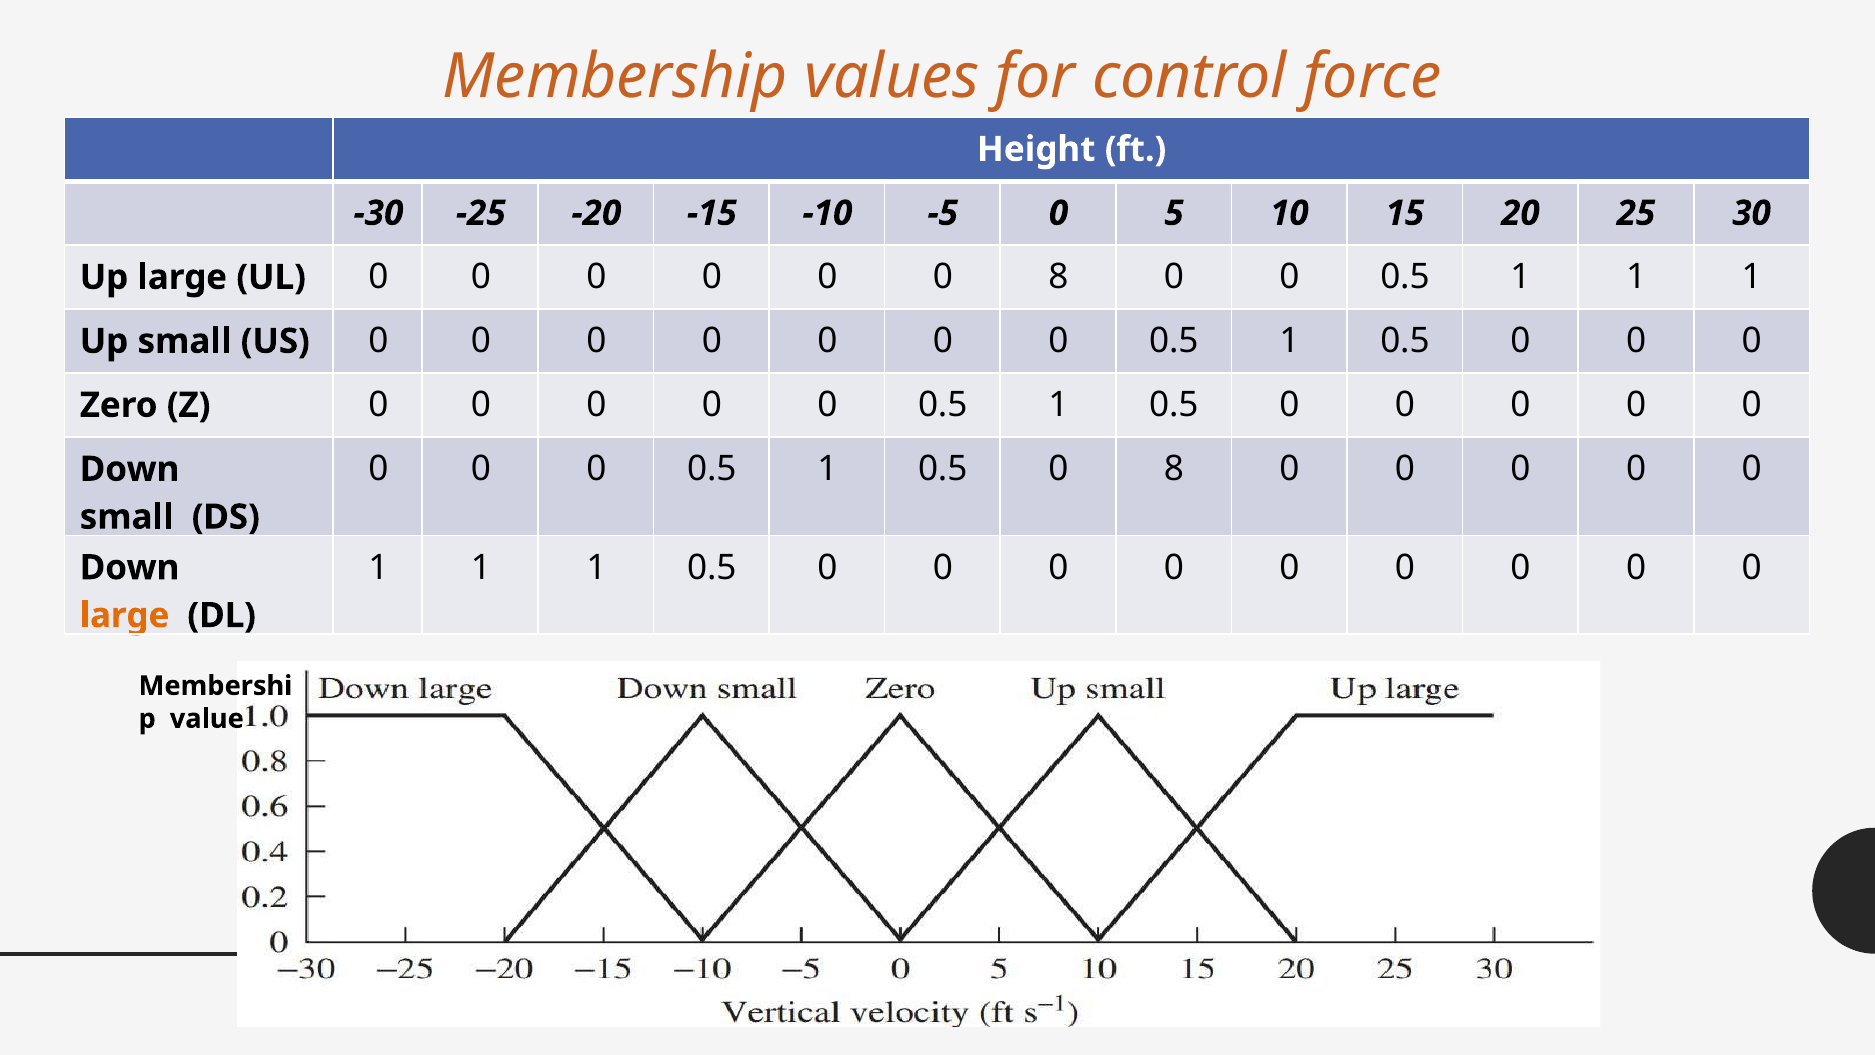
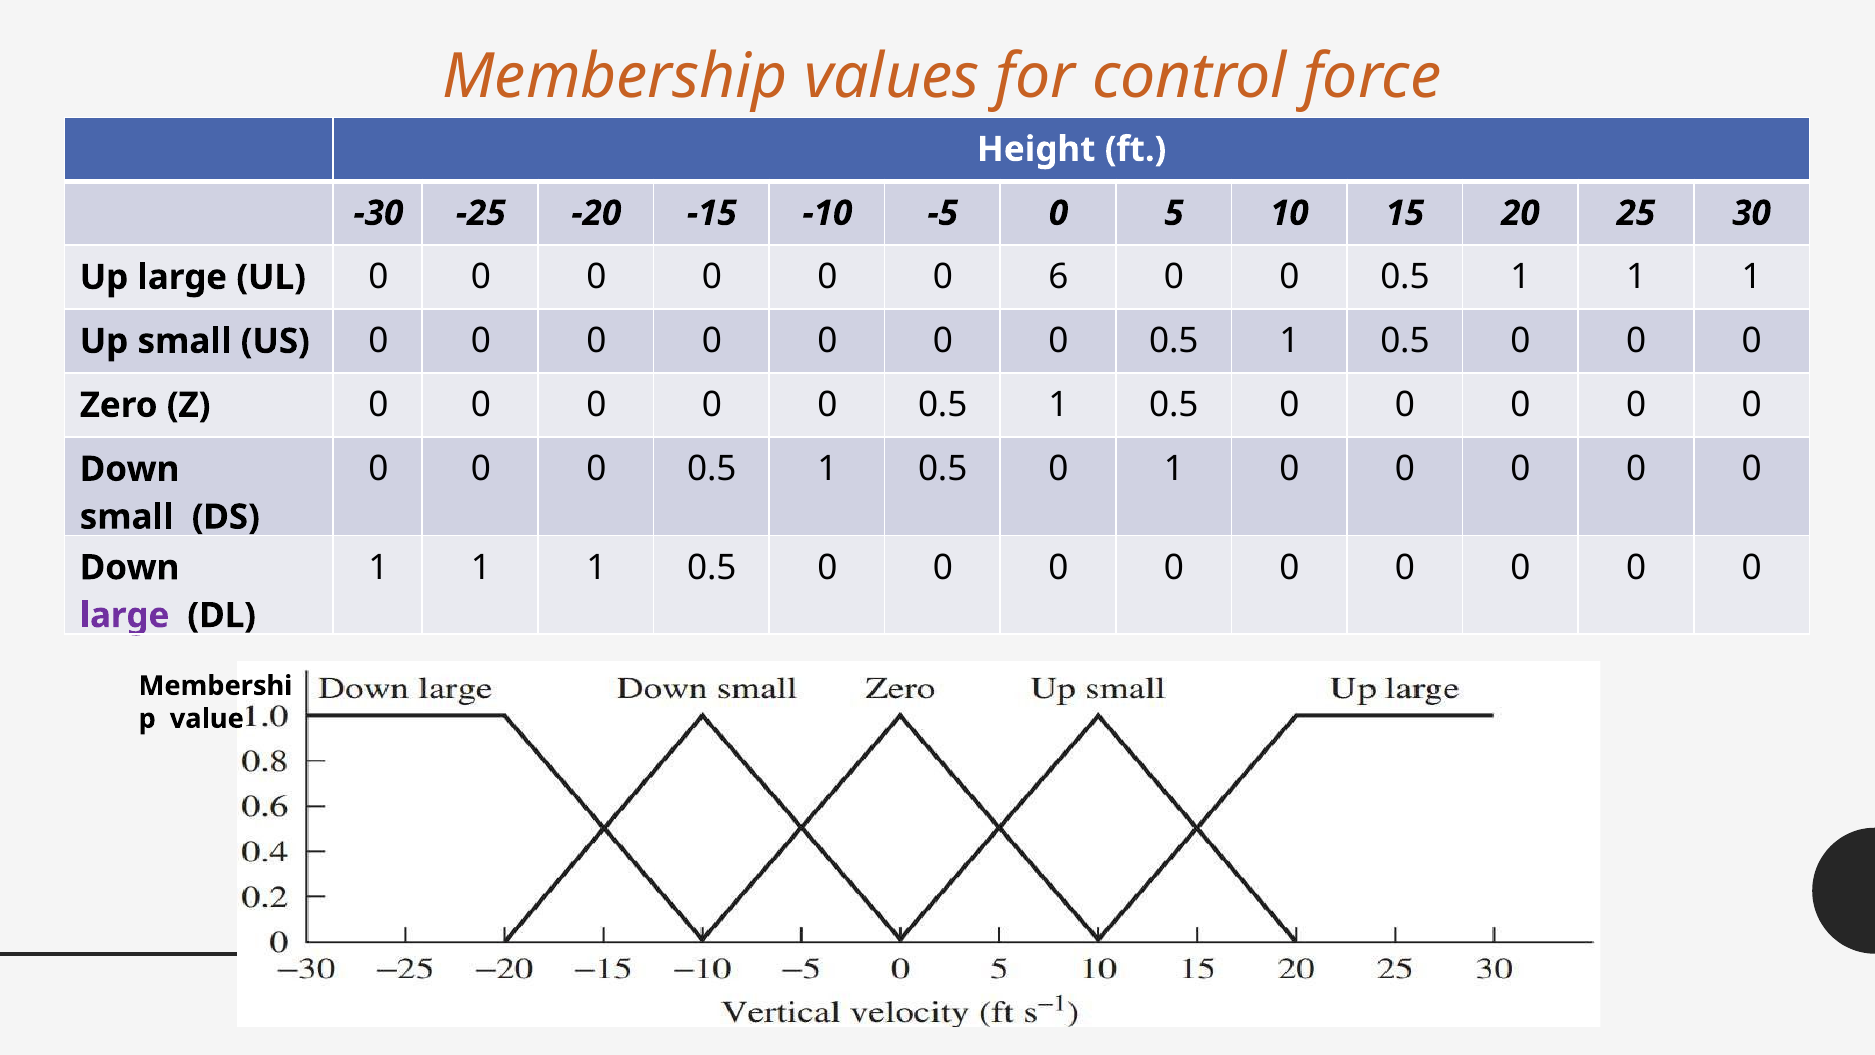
0 0 8: 8 -> 6
0.5 0 8: 8 -> 1
large at (125, 615) colour: orange -> purple
